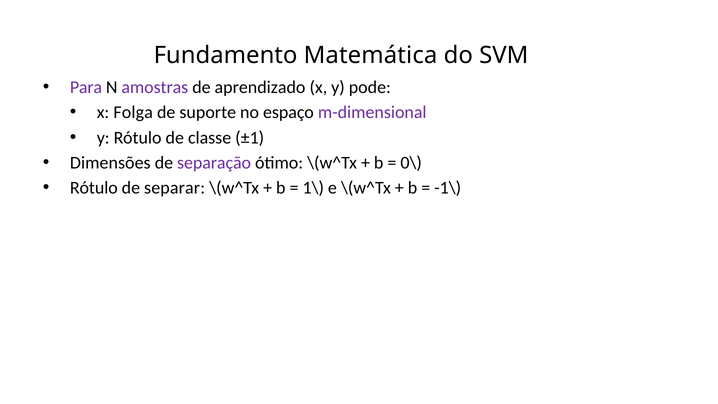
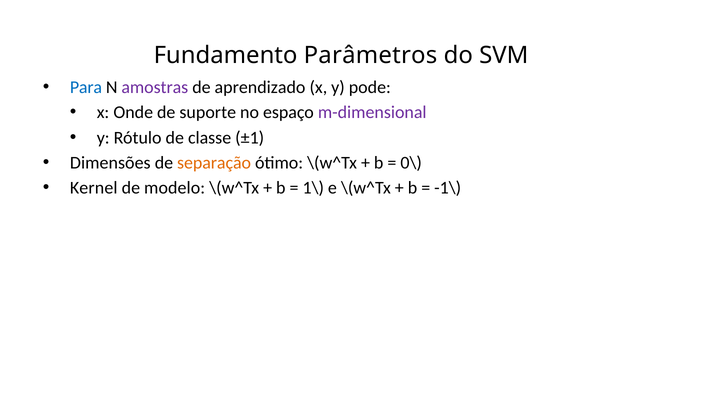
Matemática: Matemática -> Parâmetros
Para colour: purple -> blue
Folga: Folga -> Onde
separação colour: purple -> orange
Rótulo at (94, 188): Rótulo -> Kernel
separar: separar -> modelo
